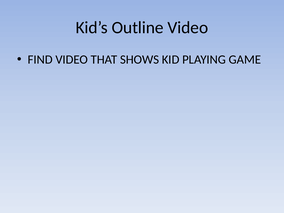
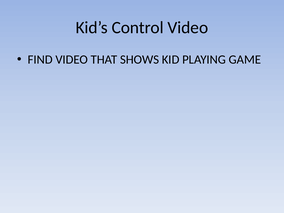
Outline: Outline -> Control
